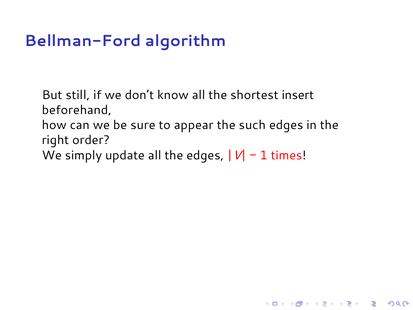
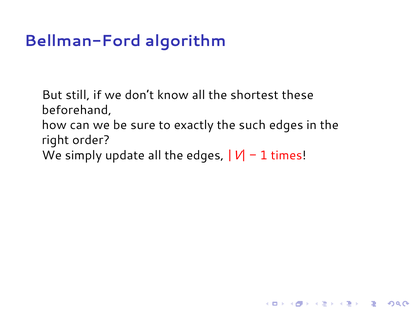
insert: insert -> these
appear: appear -> exactly
